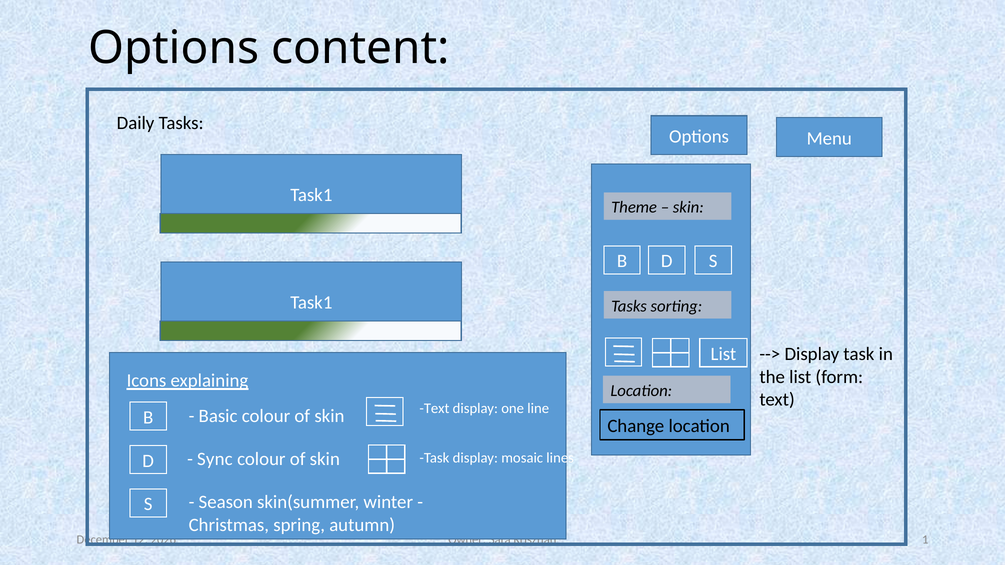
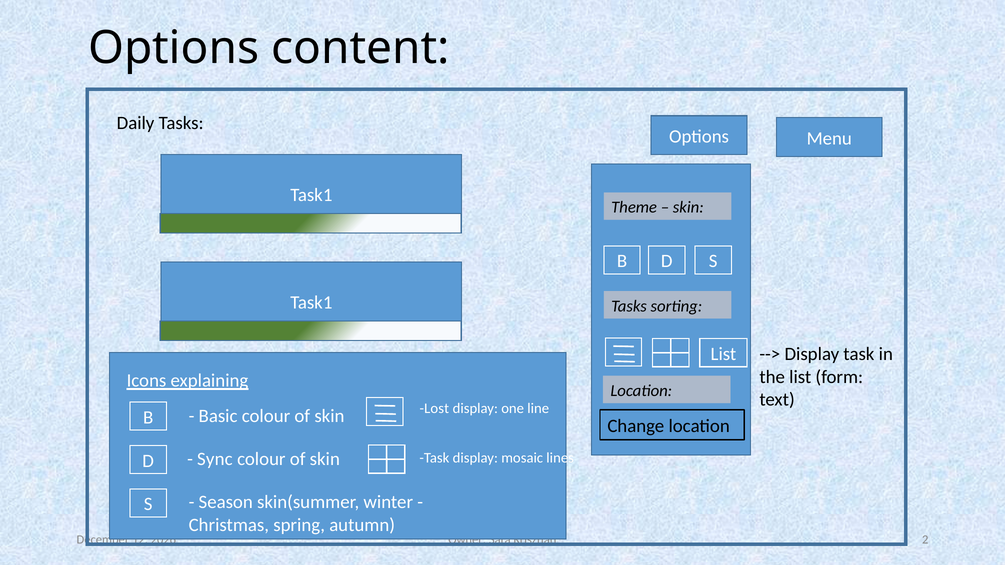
Text at (434, 409): Text -> Lost
1: 1 -> 2
